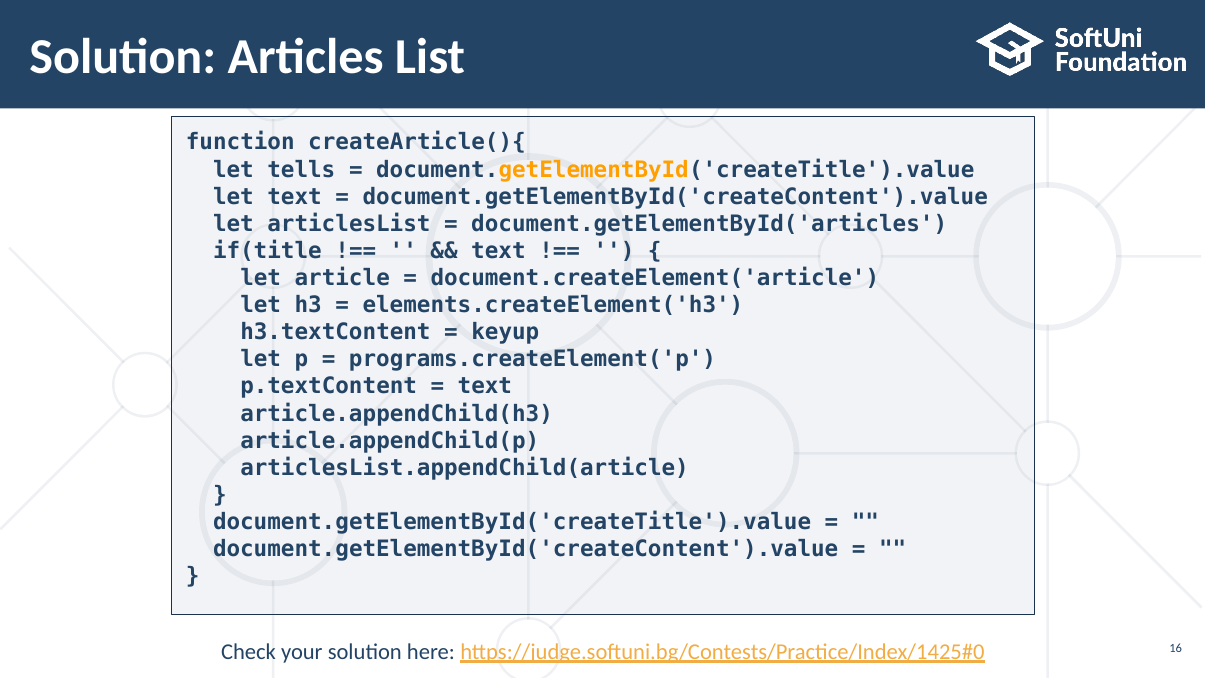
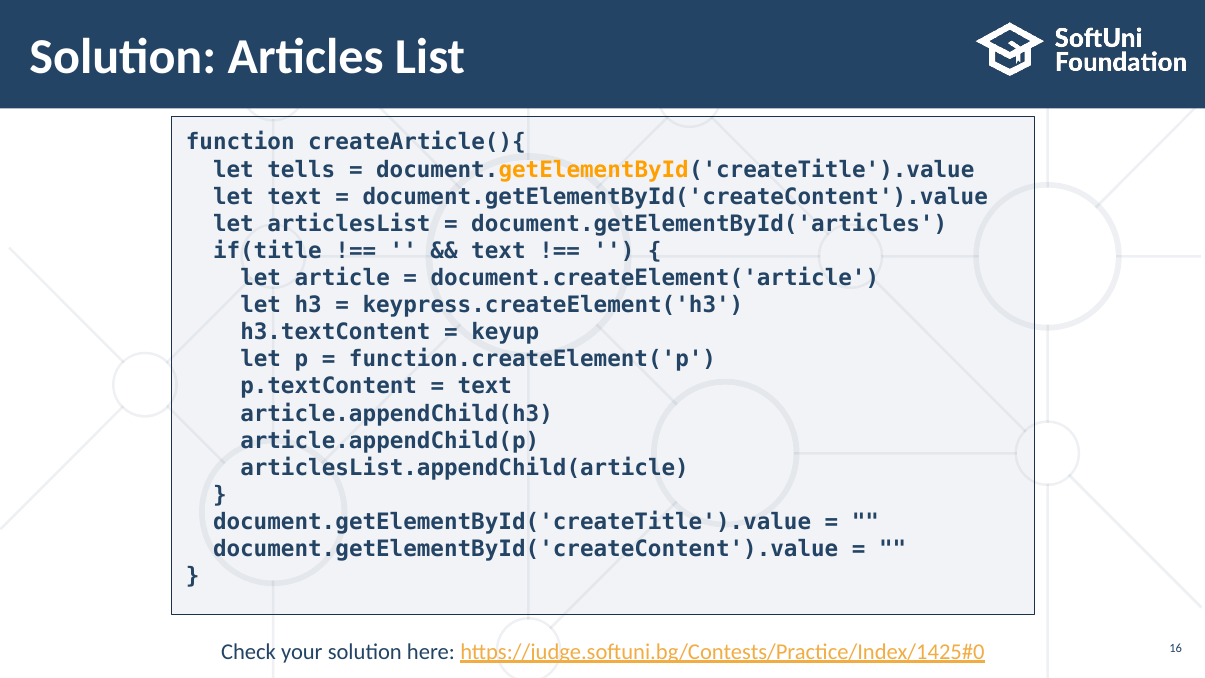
elements.createElement('h3: elements.createElement('h3 -> keypress.createElement('h3
programs.createElement('p: programs.createElement('p -> function.createElement('p
